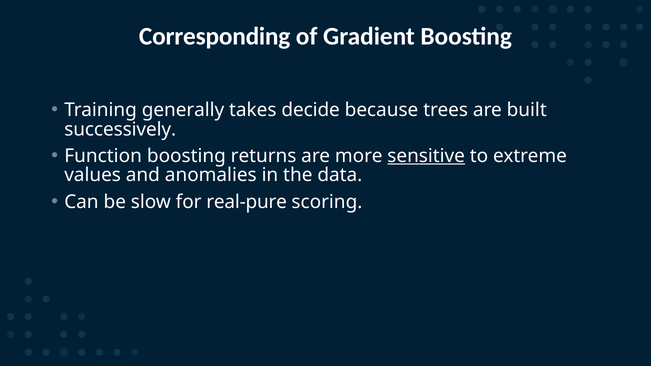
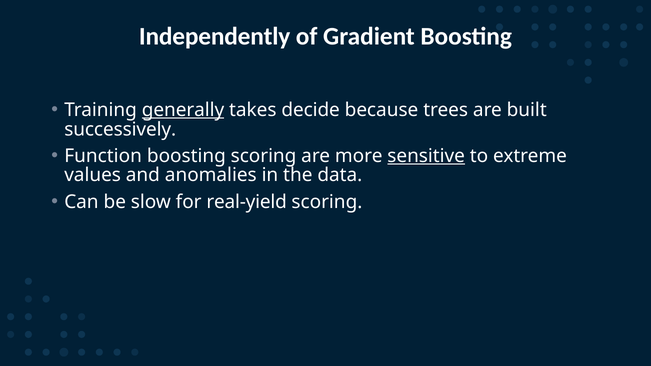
Corresponding: Corresponding -> Independently
generally underline: none -> present
boosting returns: returns -> scoring
real-pure: real-pure -> real-yield
